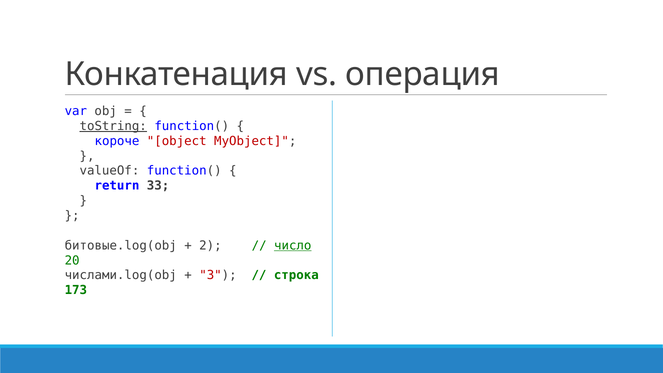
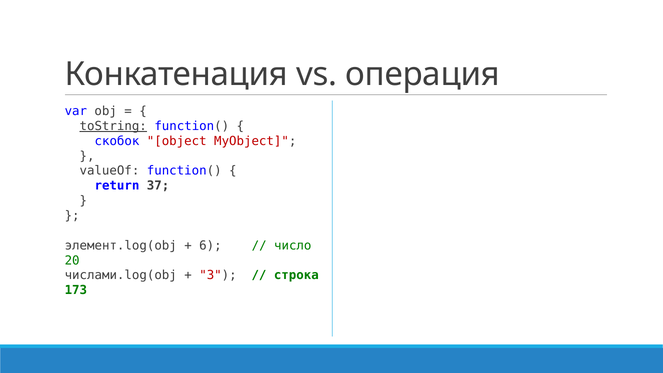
короче: короче -> скобок
33: 33 -> 37
битовые.log(obj: битовые.log(obj -> элемент.log(obj
2: 2 -> 6
число underline: present -> none
